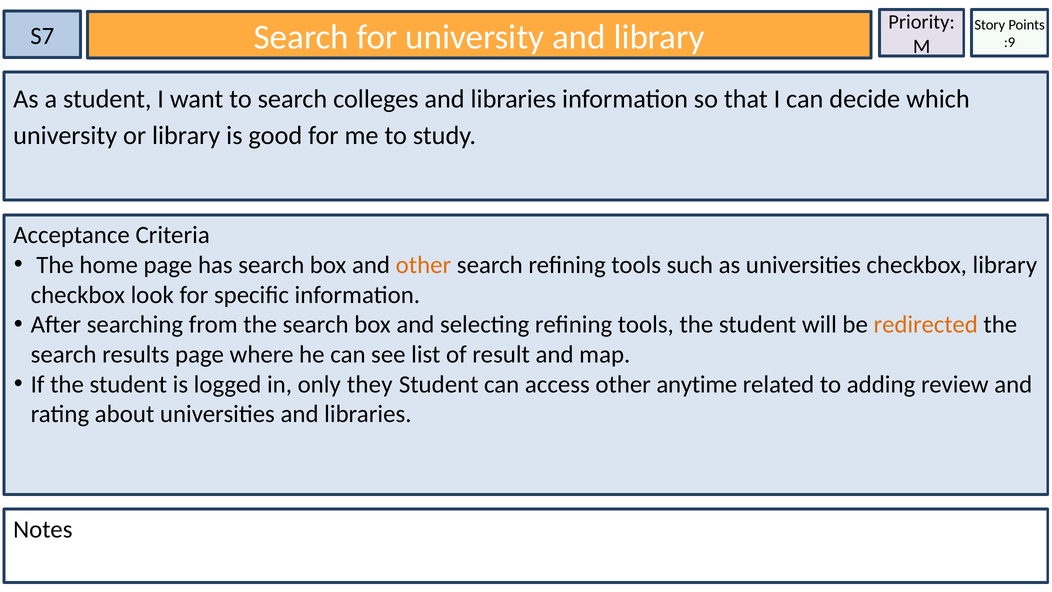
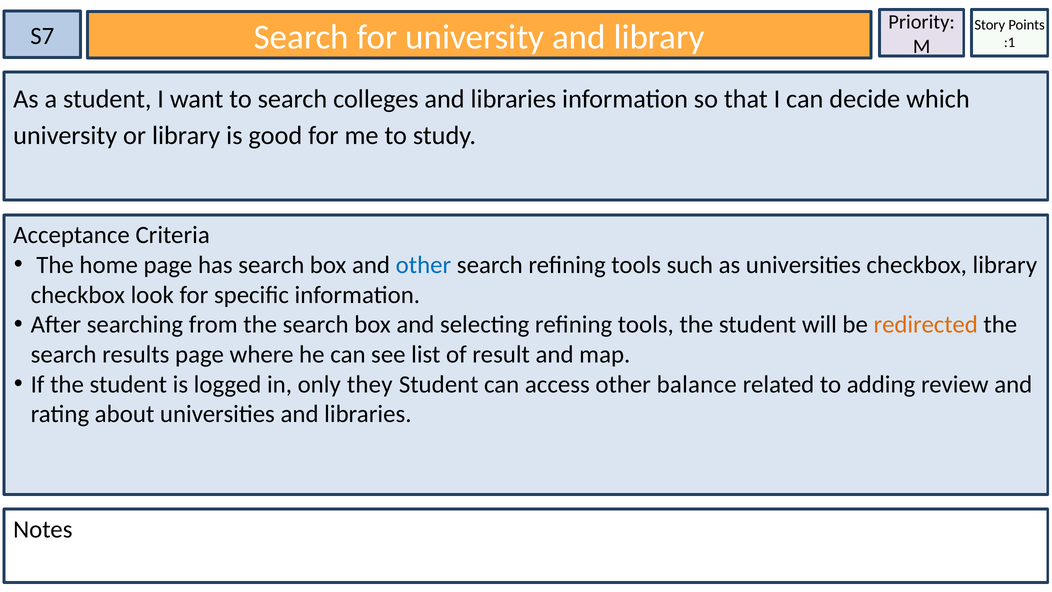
:9: :9 -> :1
other at (423, 265) colour: orange -> blue
anytime: anytime -> balance
